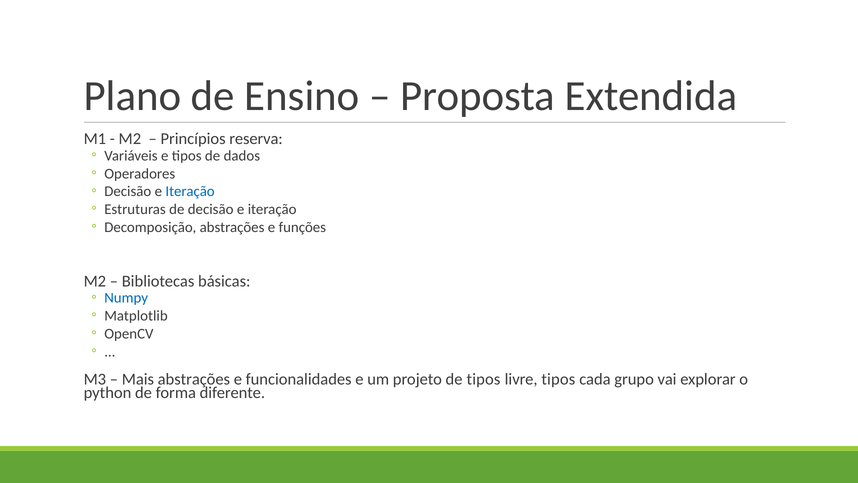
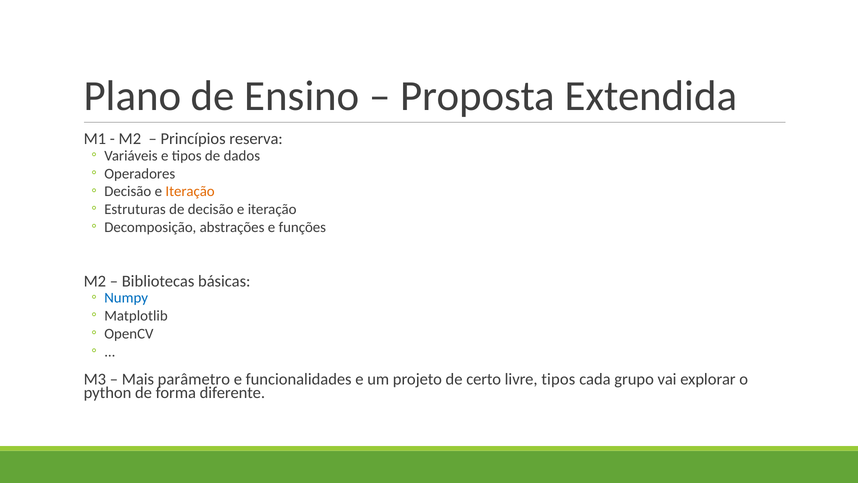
Iteração at (190, 191) colour: blue -> orange
Mais abstrações: abstrações -> parâmetro
de tipos: tipos -> certo
